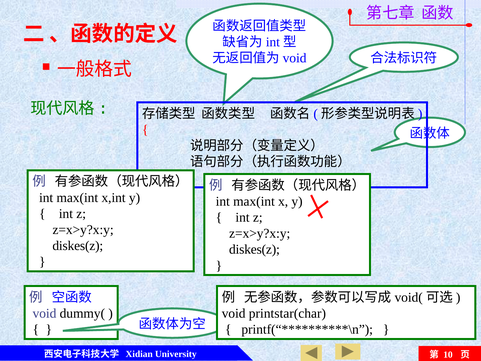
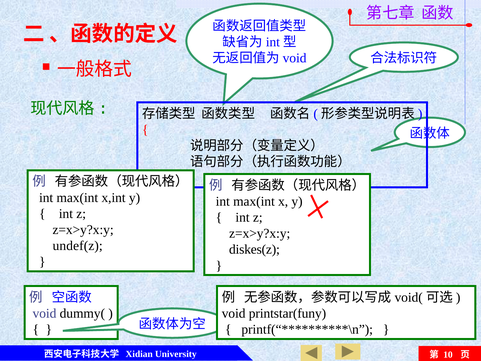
diskes(z at (78, 246): diskes(z -> undef(z
printstar(char: printstar(char -> printstar(funy
